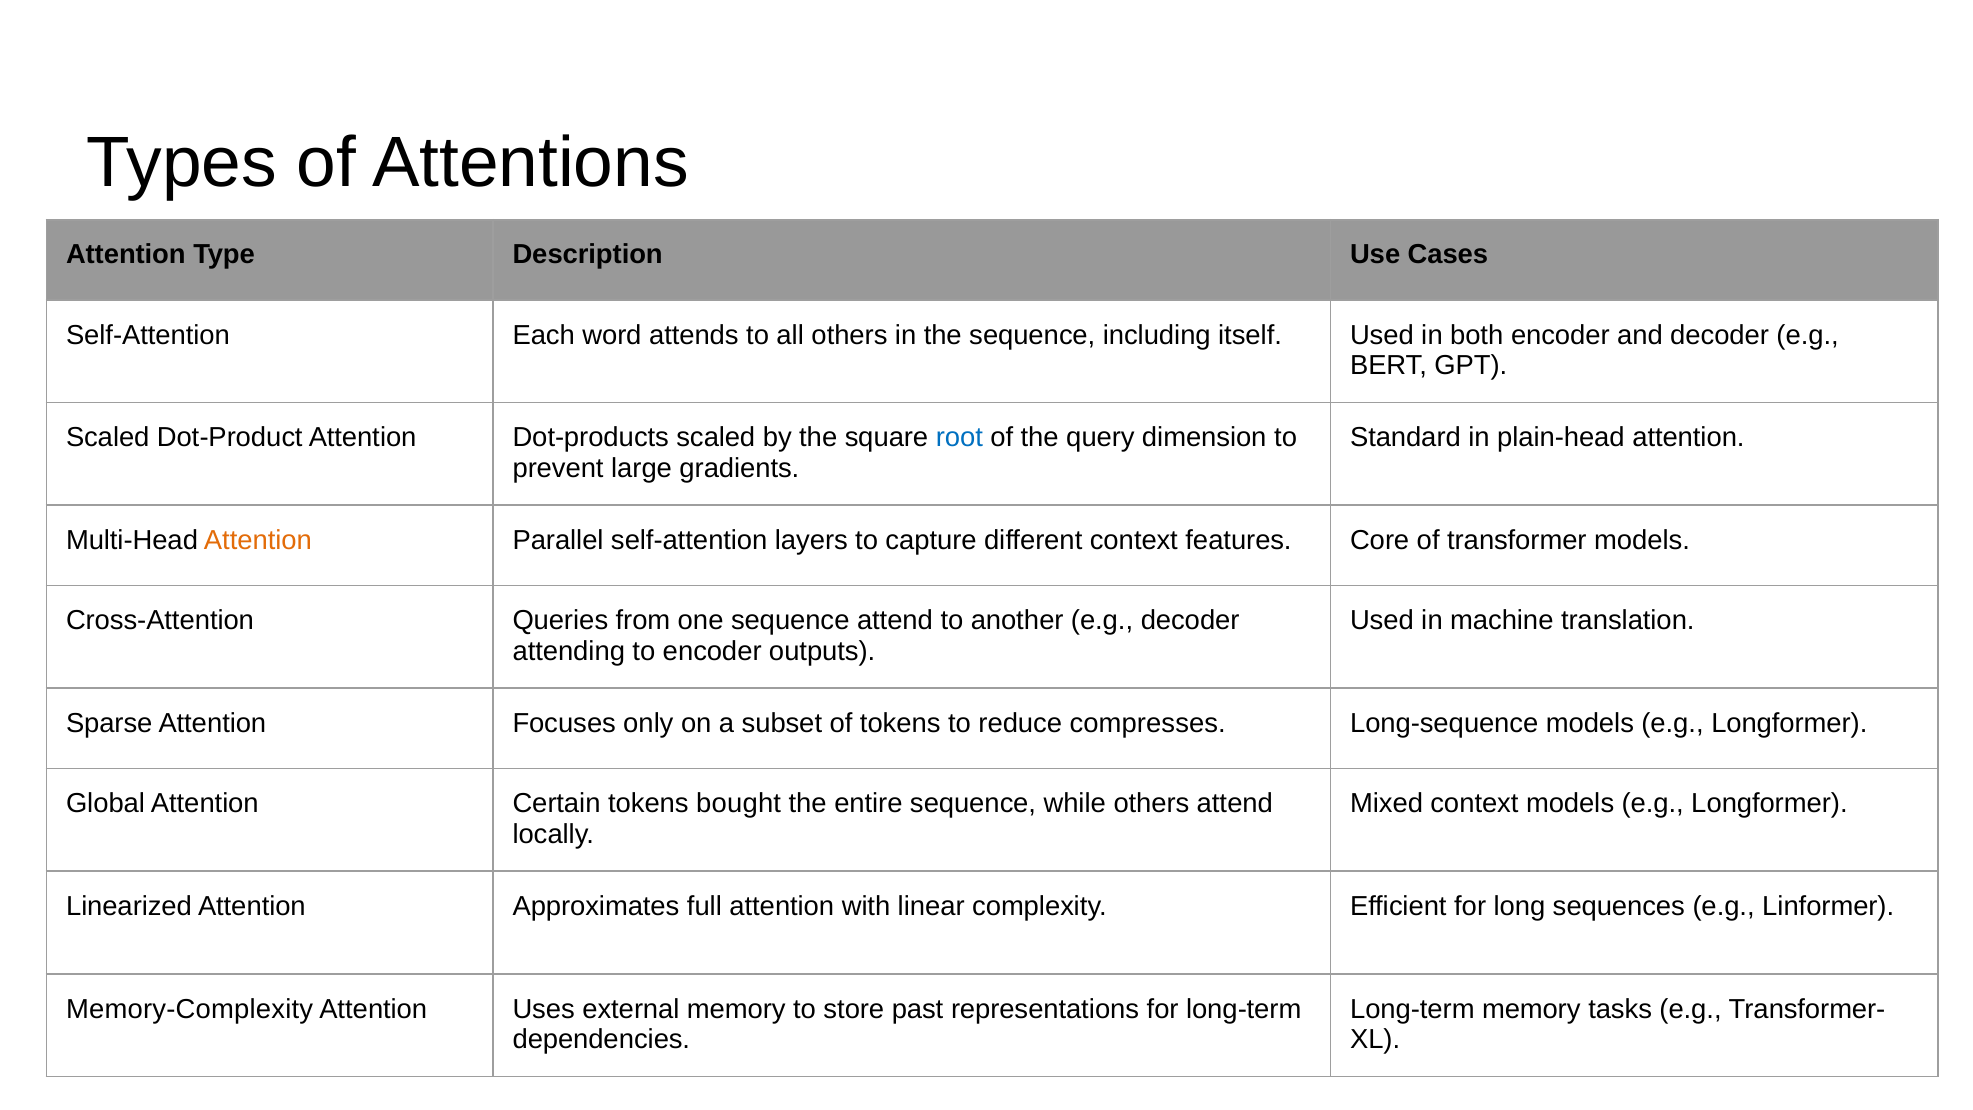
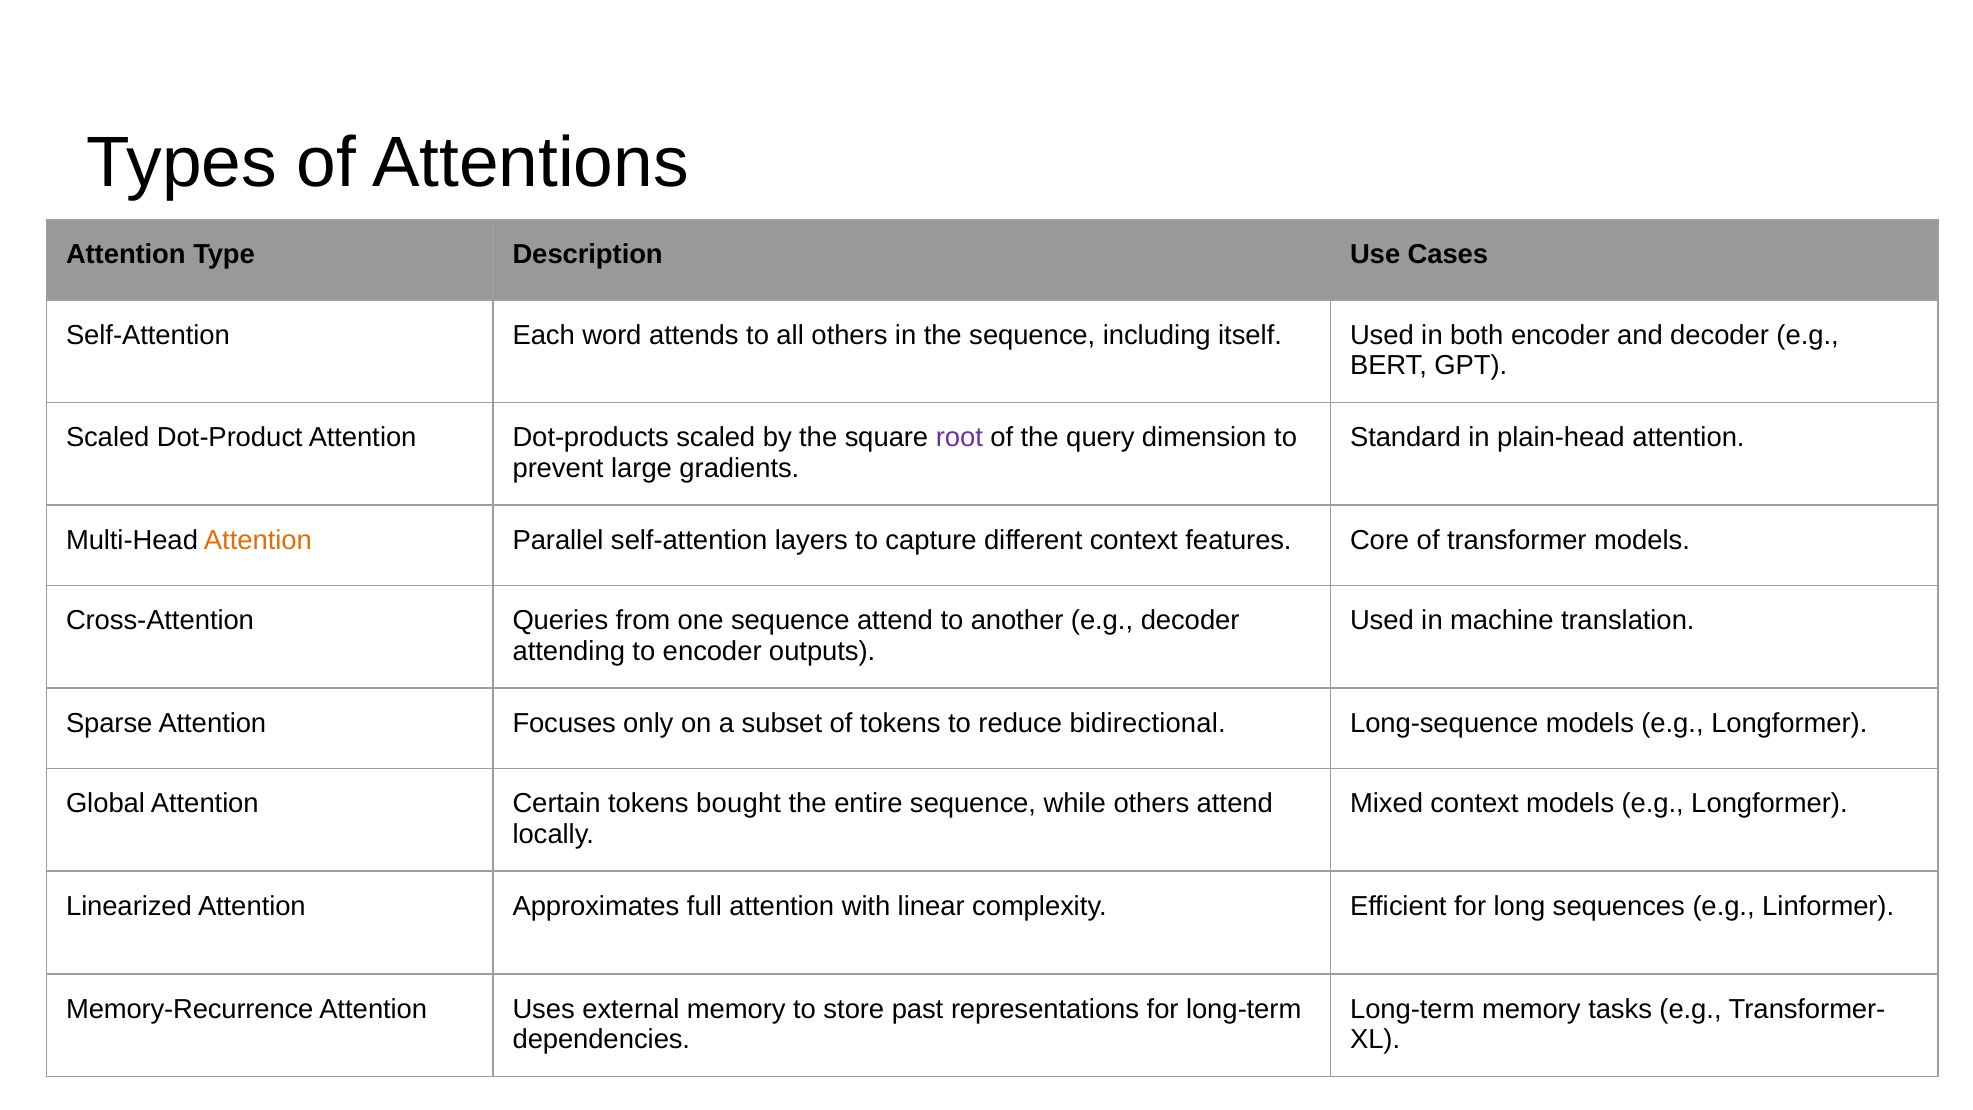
root colour: blue -> purple
compresses: compresses -> bidirectional
Memory-Complexity: Memory-Complexity -> Memory-Recurrence
